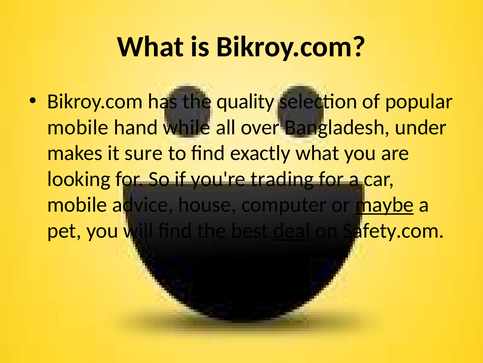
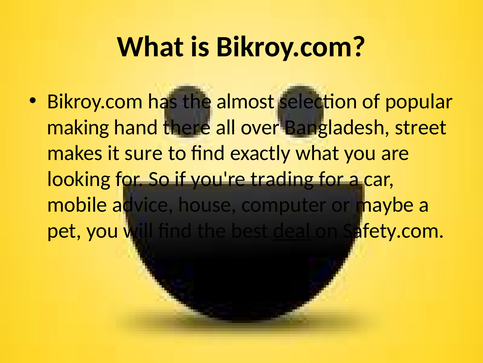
quality: quality -> almost
mobile at (78, 127): mobile -> making
while: while -> there
under: under -> street
maybe underline: present -> none
